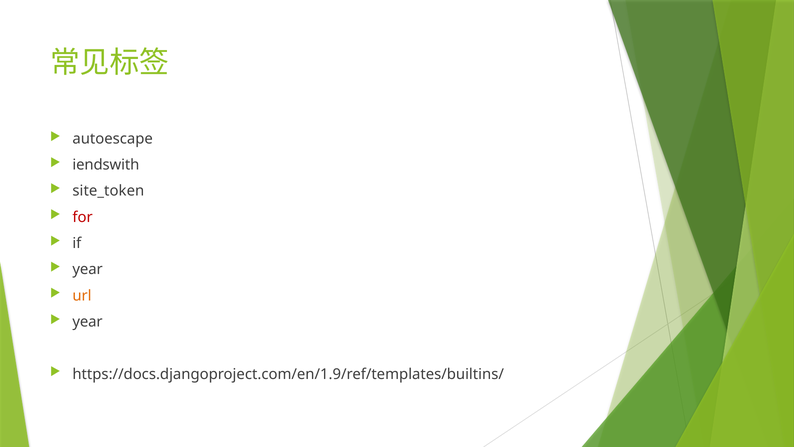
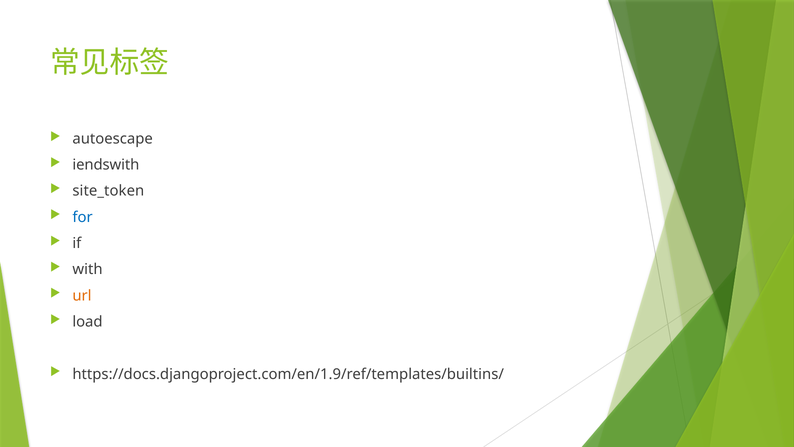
for colour: red -> blue
year at (88, 269): year -> with
year at (87, 322): year -> load
